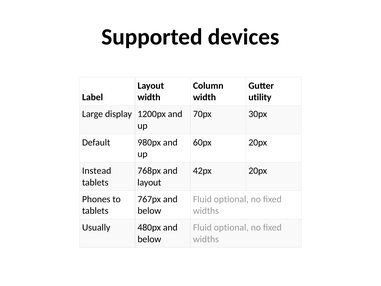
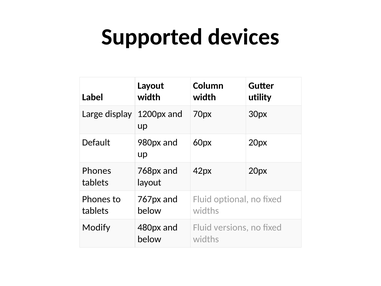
Instead at (97, 171): Instead -> Phones
Usually: Usually -> Modify
optional at (231, 227): optional -> versions
